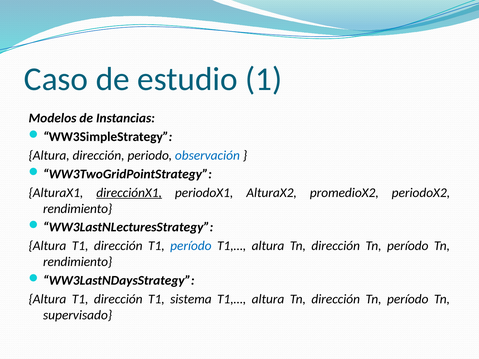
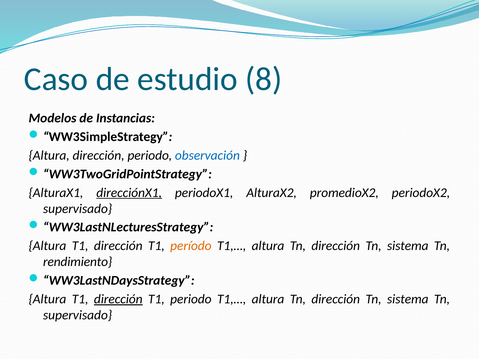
1: 1 -> 8
rendimiento at (78, 209): rendimiento -> supervisado
período at (191, 246) colour: blue -> orange
período at (408, 246): período -> sistema
dirección at (118, 299) underline: none -> present
T1 sistema: sistema -> periodo
período at (408, 299): período -> sistema
